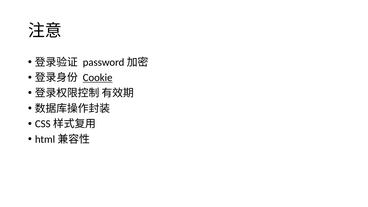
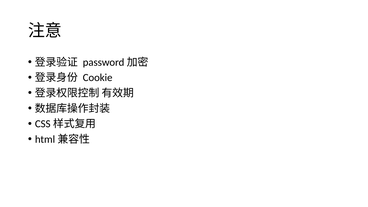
Cookie underline: present -> none
